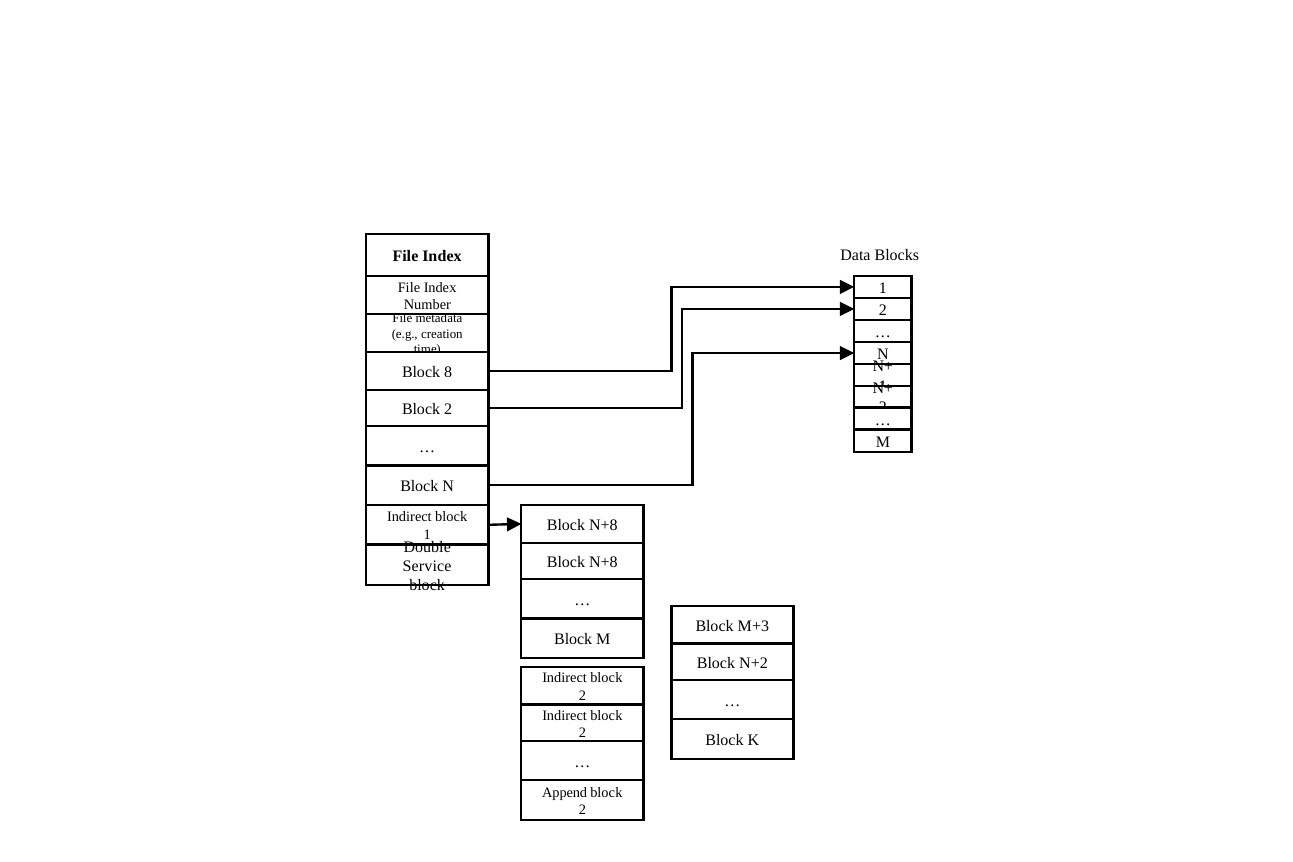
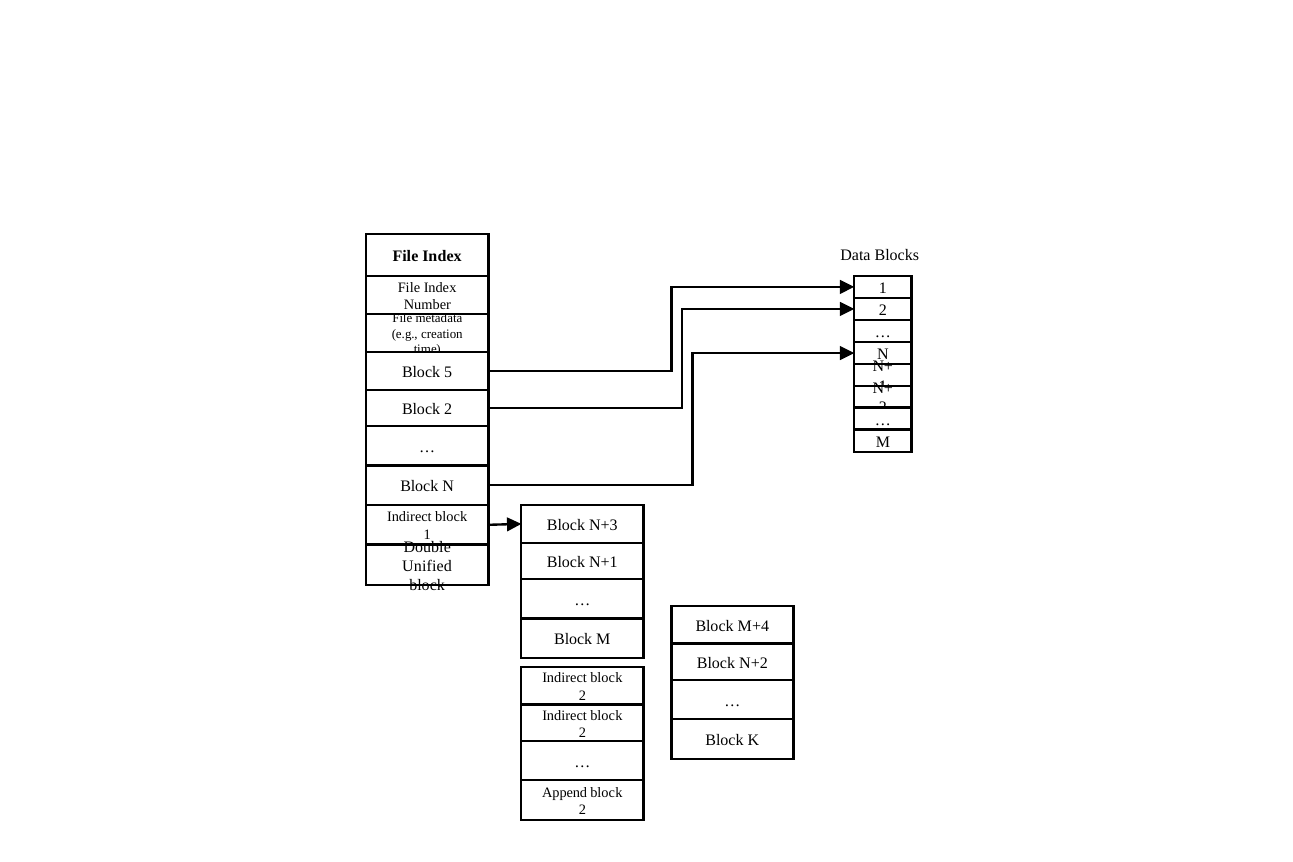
8: 8 -> 5
N+8 at (603, 525): N+8 -> N+3
N+8 at (603, 562): N+8 -> N+1
Service: Service -> Unified
M+3: M+3 -> M+4
